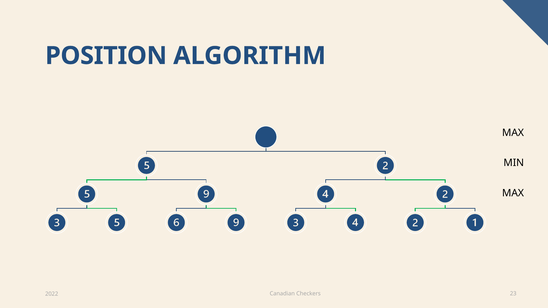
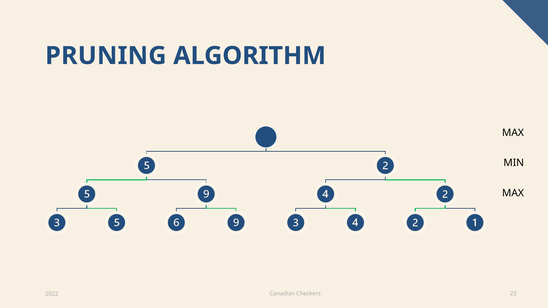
POSITION: POSITION -> PRUNING
